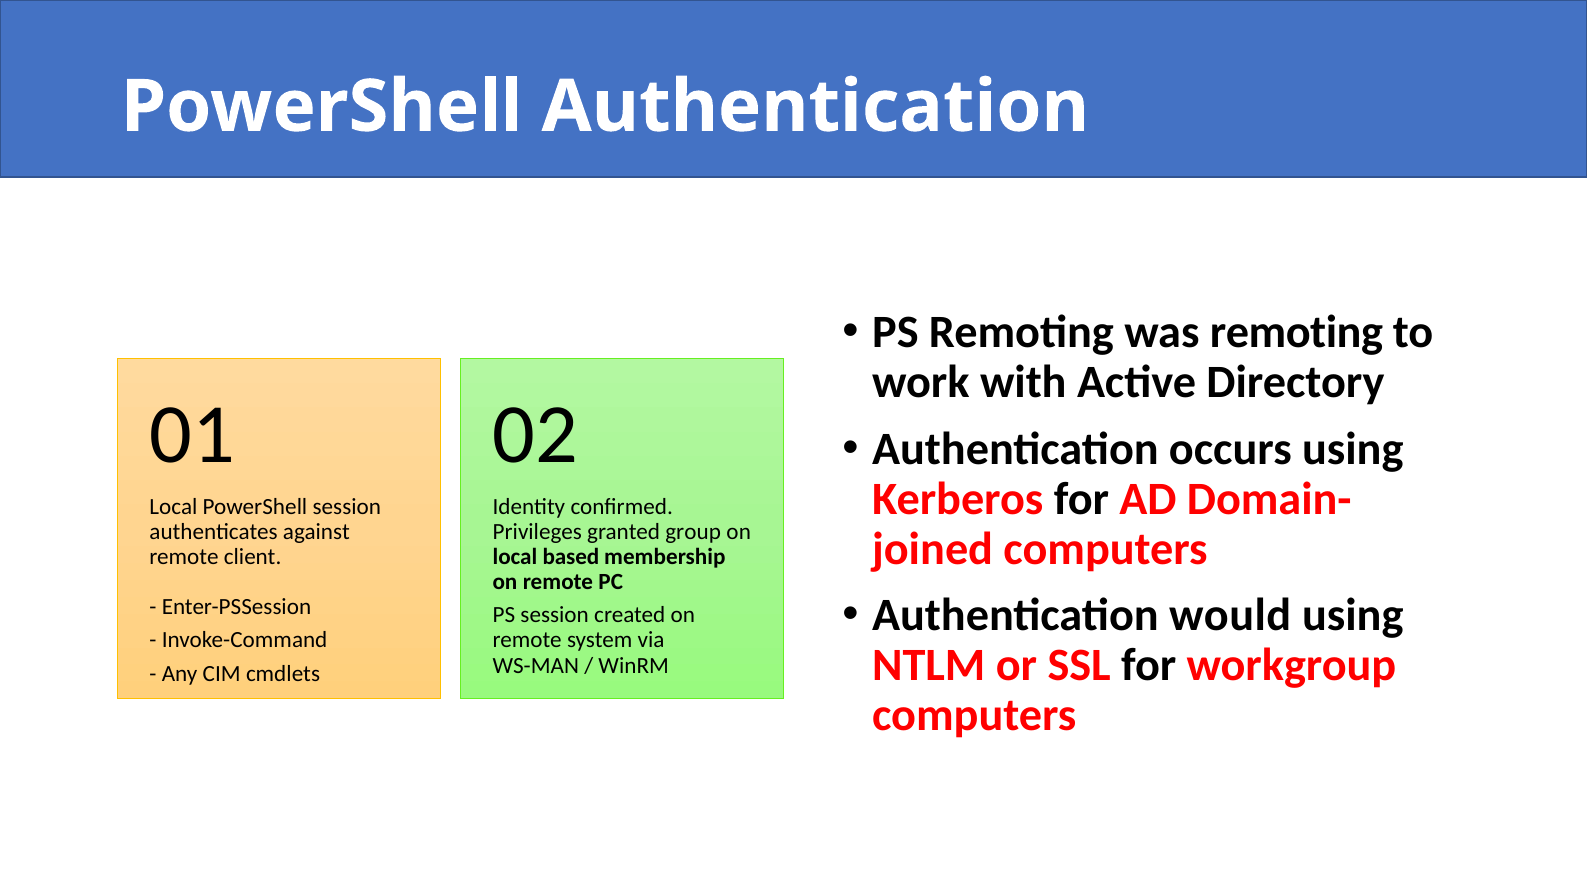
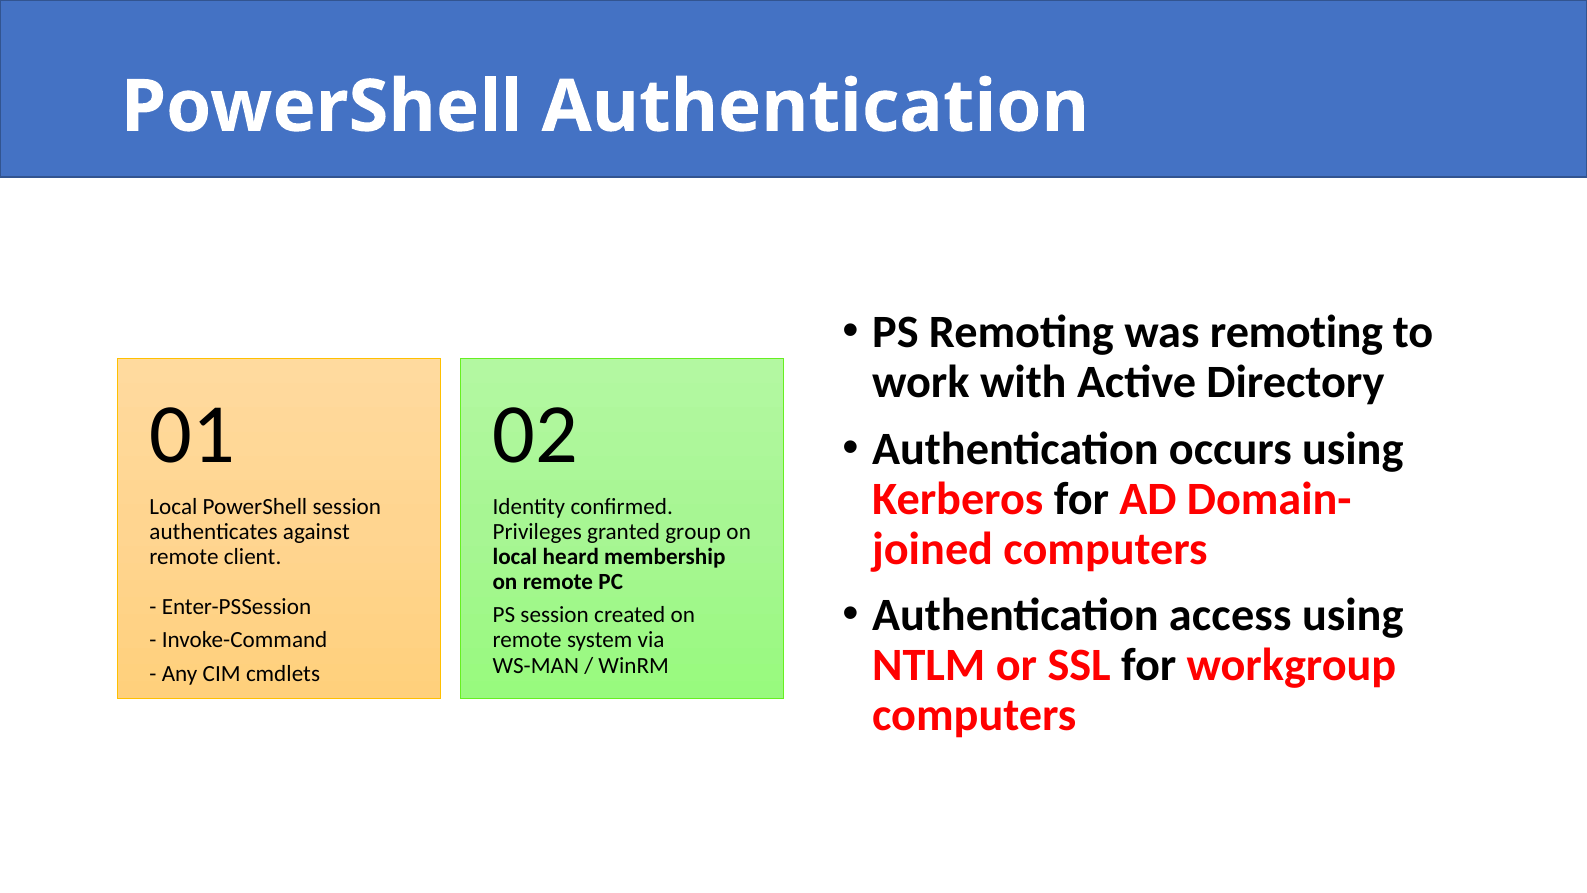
based: based -> heard
would: would -> access
